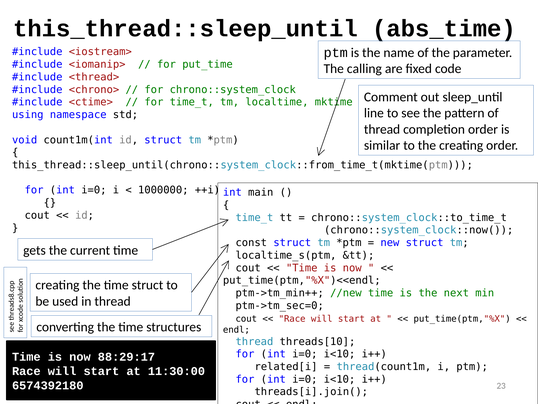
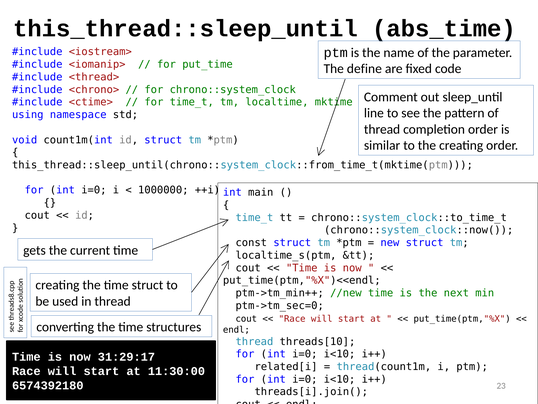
calling: calling -> define
88:29:17: 88:29:17 -> 31:29:17
